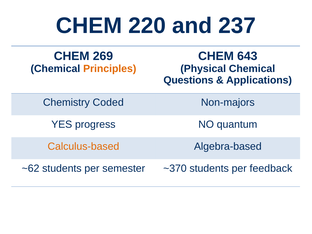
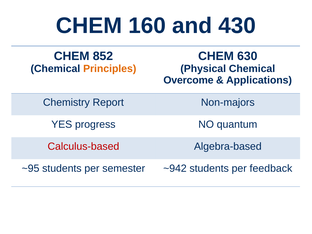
220: 220 -> 160
237: 237 -> 430
269: 269 -> 852
643: 643 -> 630
Questions: Questions -> Overcome
Coded: Coded -> Report
Calculus-based colour: orange -> red
~62: ~62 -> ~95
~370: ~370 -> ~942
